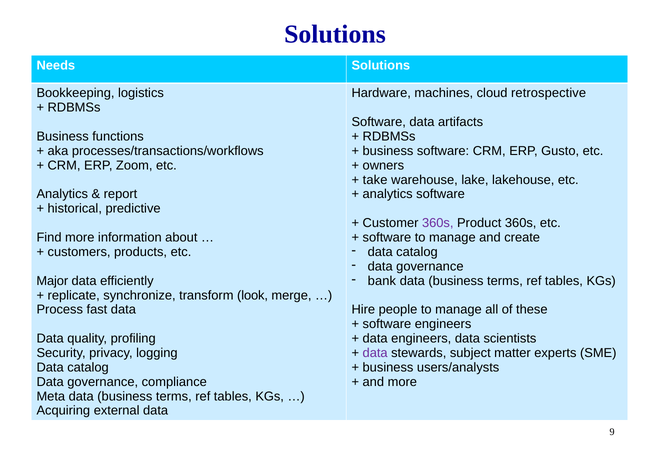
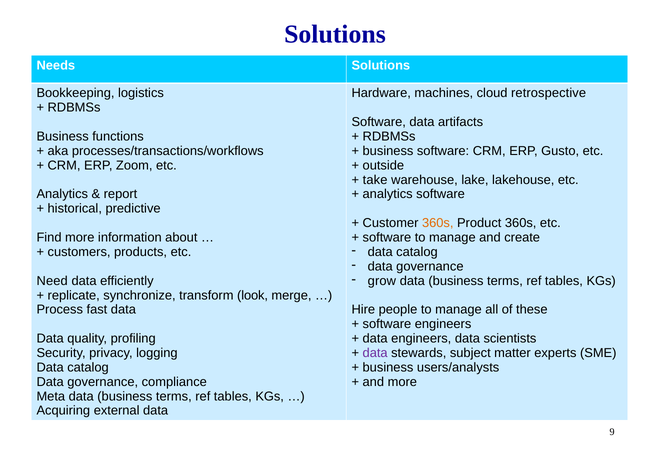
owners: owners -> outside
360s at (438, 223) colour: purple -> orange
bank: bank -> grow
Major: Major -> Need
